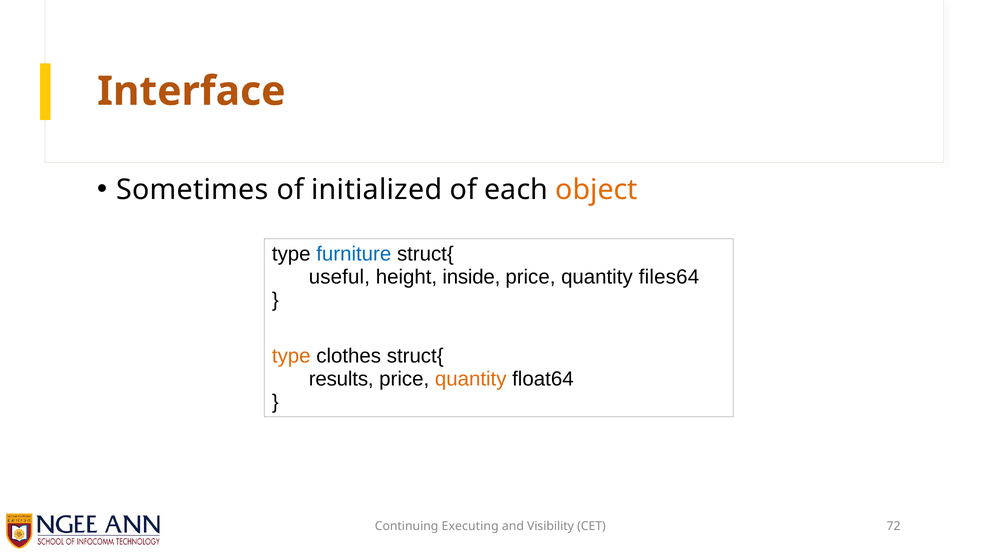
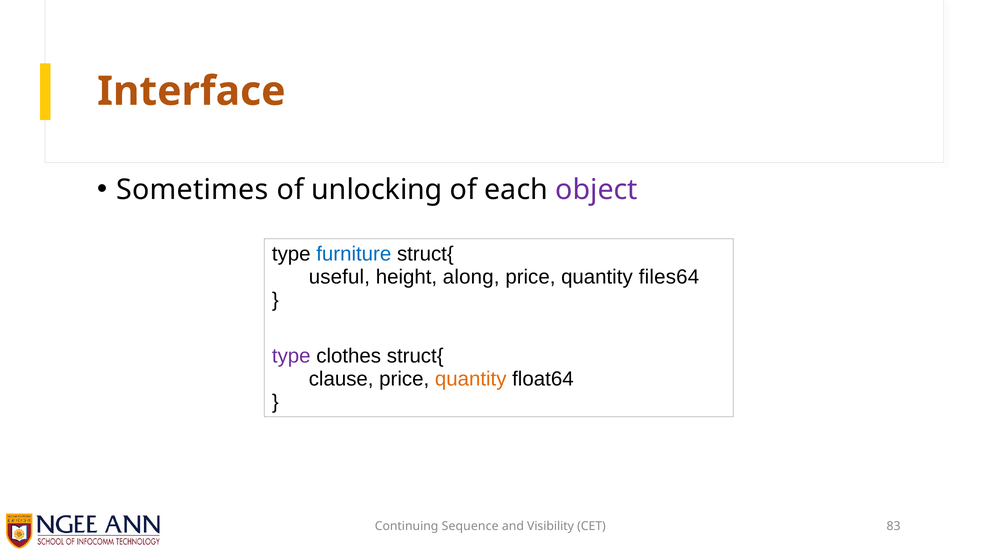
initialized: initialized -> unlocking
object colour: orange -> purple
inside: inside -> along
type at (291, 356) colour: orange -> purple
results: results -> clause
Executing: Executing -> Sequence
72: 72 -> 83
